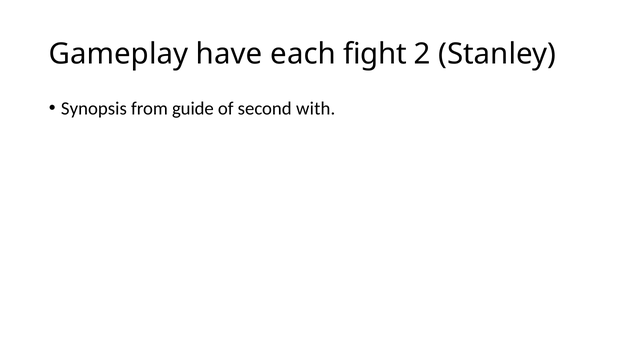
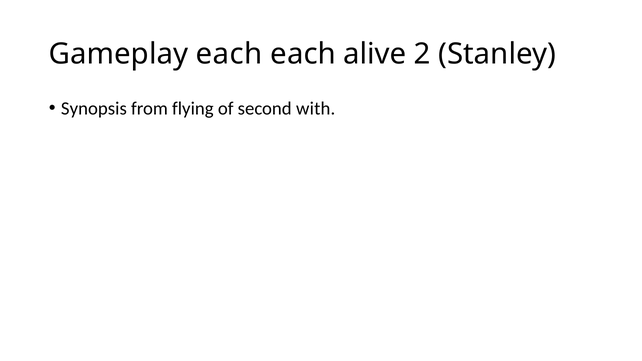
Gameplay have: have -> each
fight: fight -> alive
guide: guide -> flying
